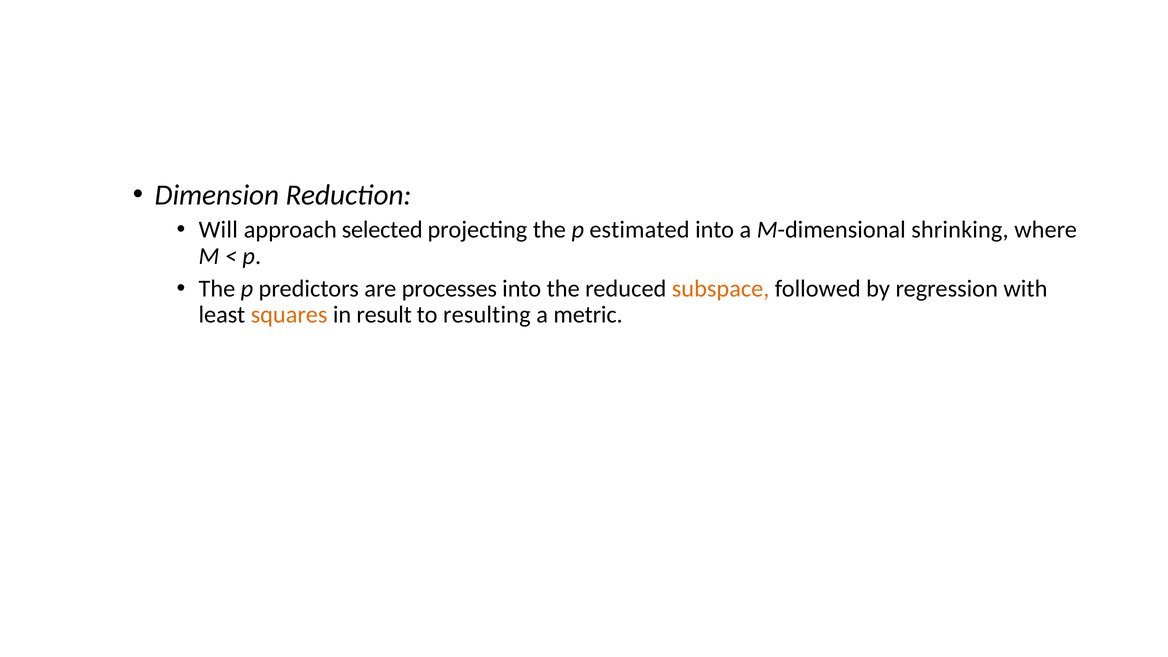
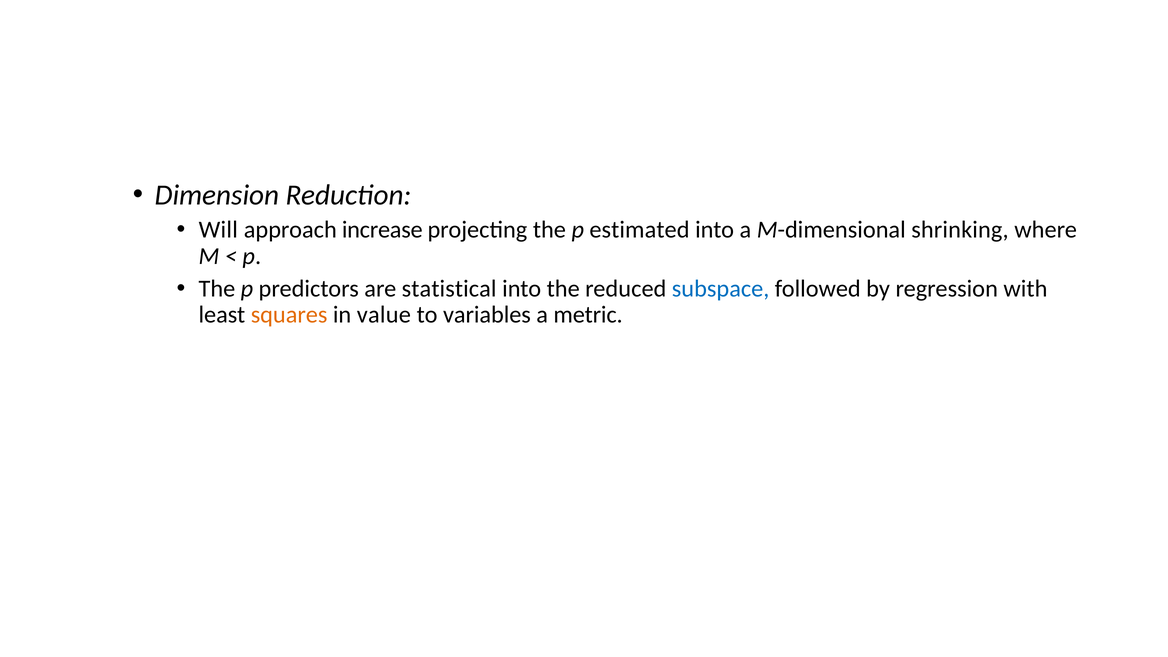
selected: selected -> increase
processes: processes -> statistical
subspace colour: orange -> blue
result: result -> value
resulting: resulting -> variables
